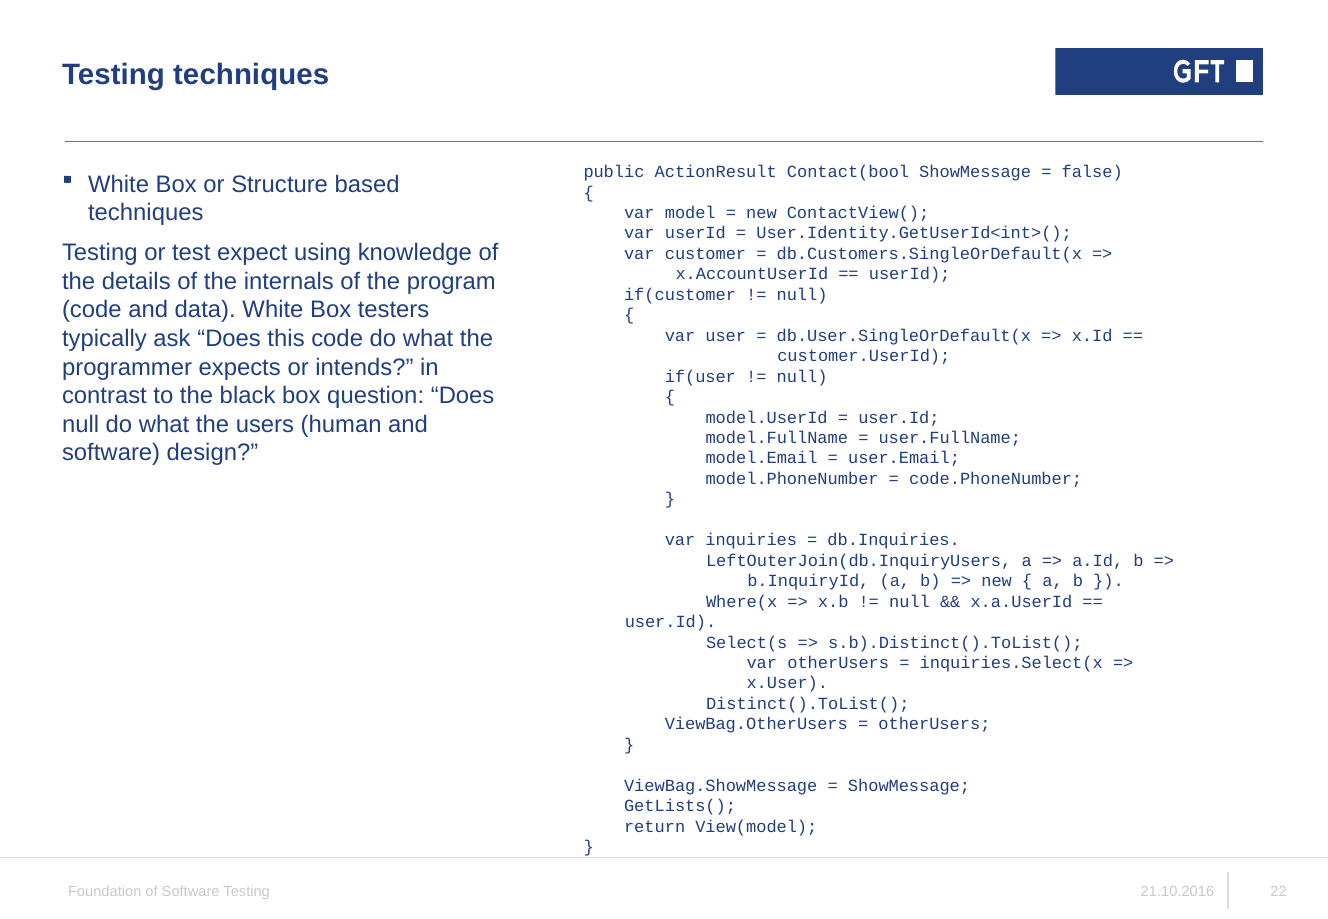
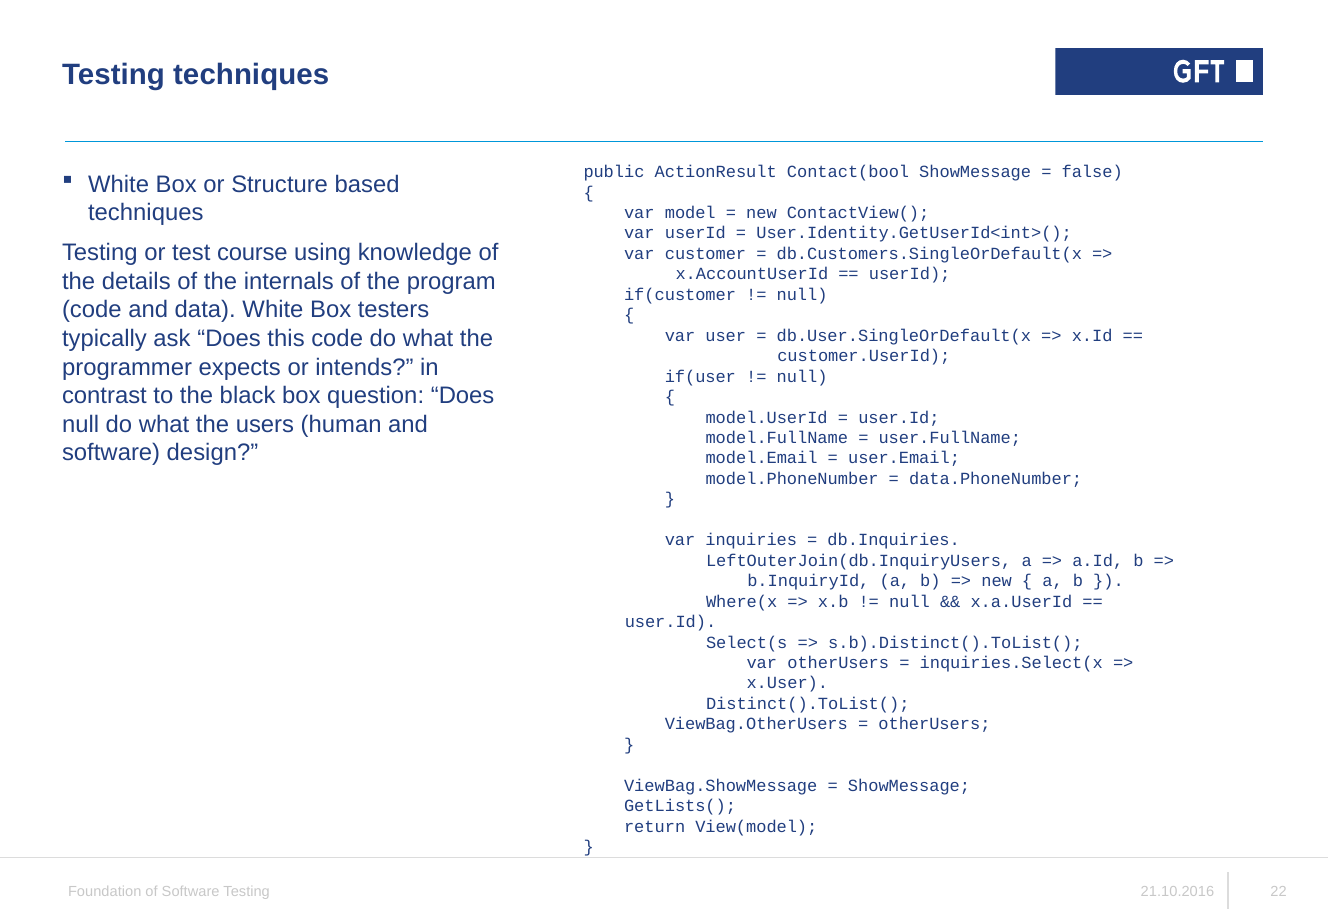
expect: expect -> course
code.PhoneNumber: code.PhoneNumber -> data.PhoneNumber
